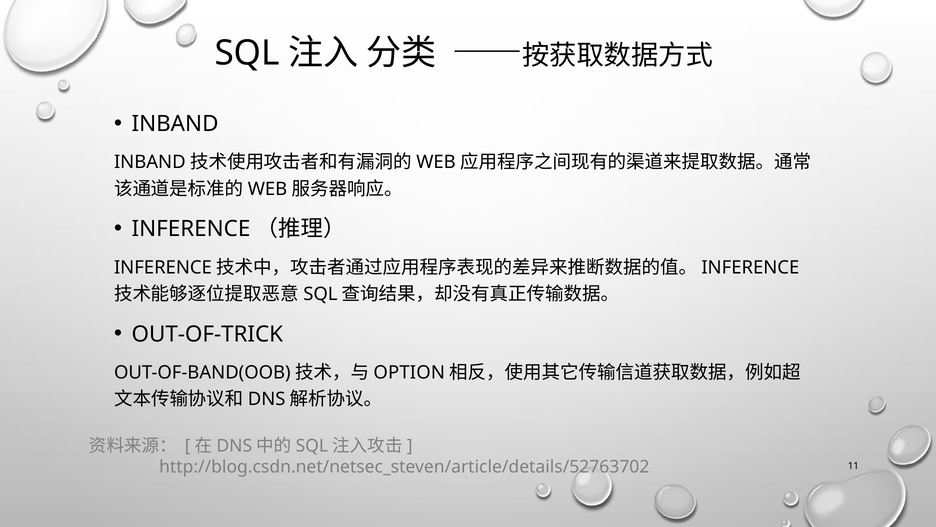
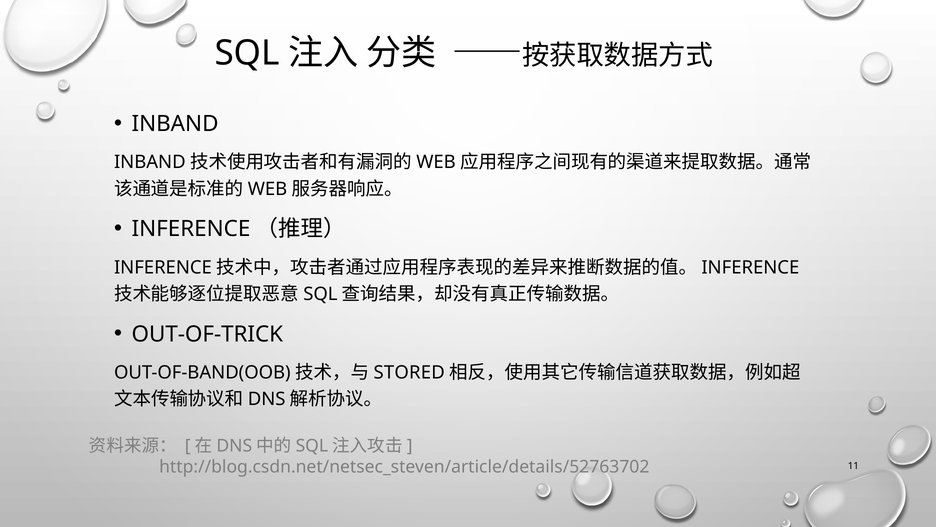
OPTION: OPTION -> STORED
